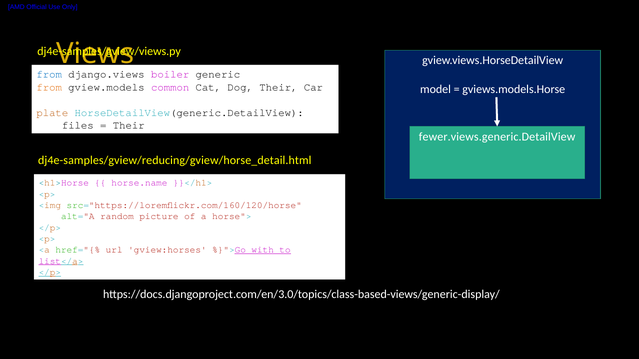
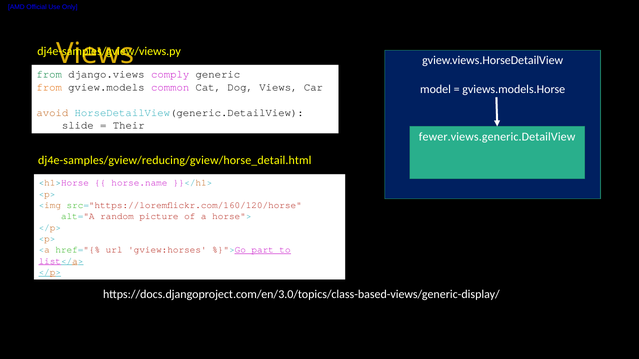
from at (49, 74) colour: blue -> green
boiler: boiler -> comply
Dog Their: Their -> Views
plate: plate -> avoid
files: files -> slide
with: with -> part
